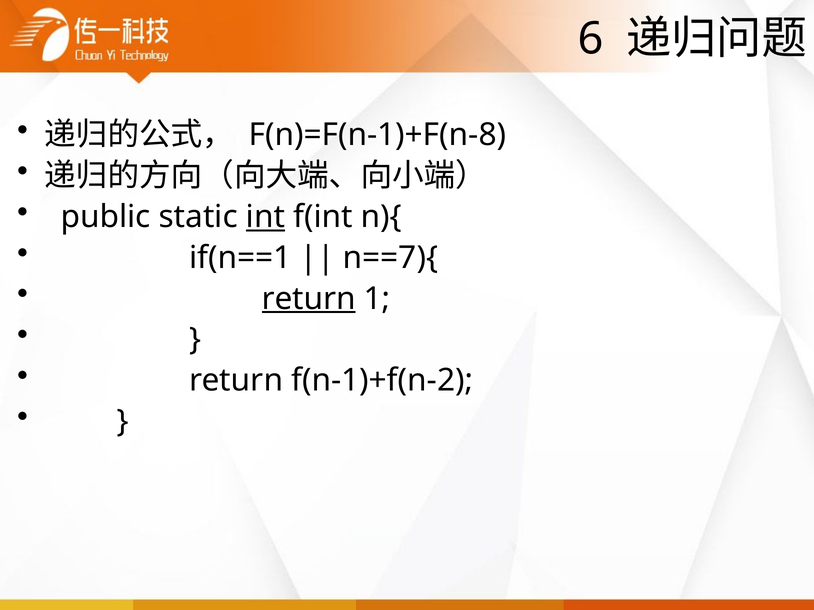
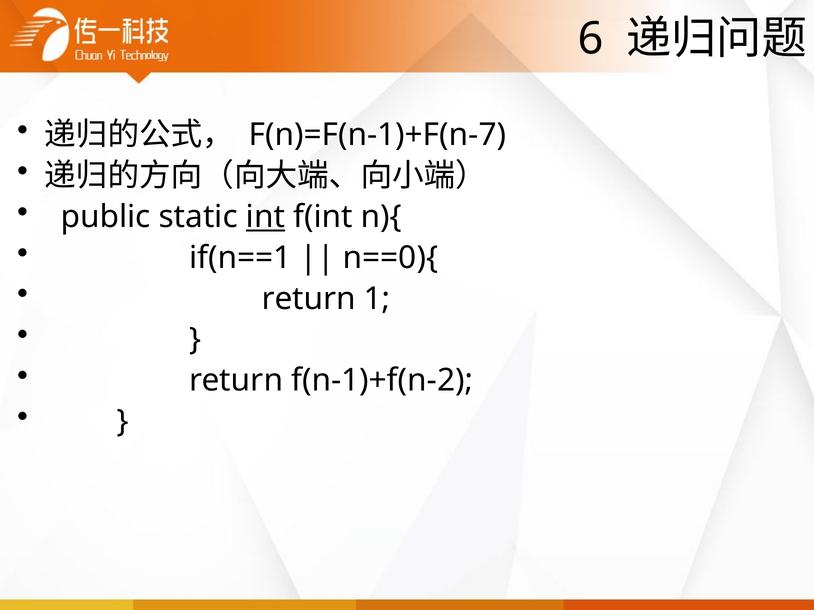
F(n)=F(n-1)+F(n-8: F(n)=F(n-1)+F(n-8 -> F(n)=F(n-1)+F(n-7
n==7){: n==7){ -> n==0){
return at (309, 299) underline: present -> none
